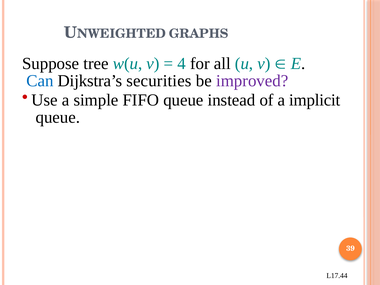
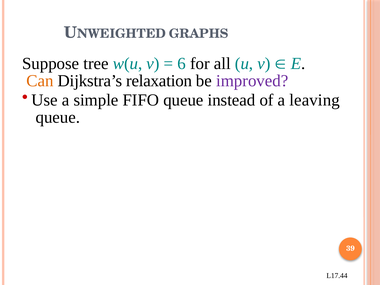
4: 4 -> 6
Can colour: blue -> orange
securities: securities -> relaxation
implicit: implicit -> leaving
